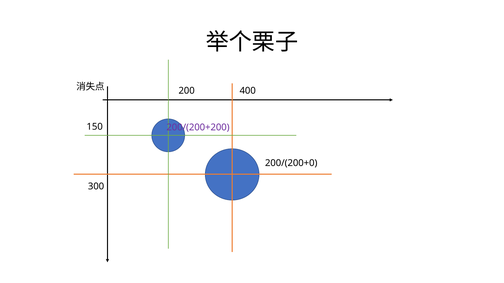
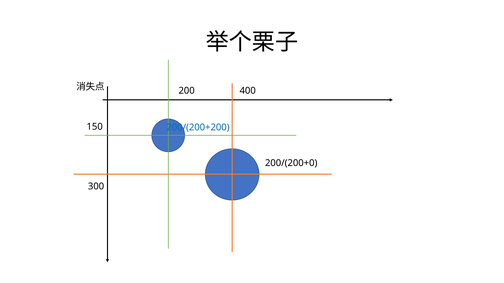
200/(200+200 colour: purple -> blue
